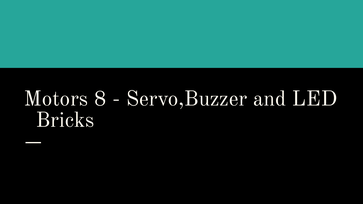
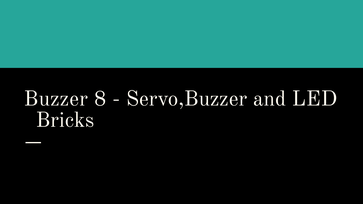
Motors: Motors -> Buzzer
